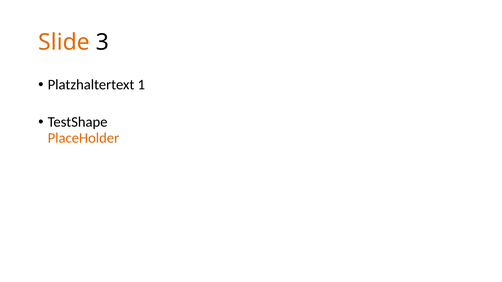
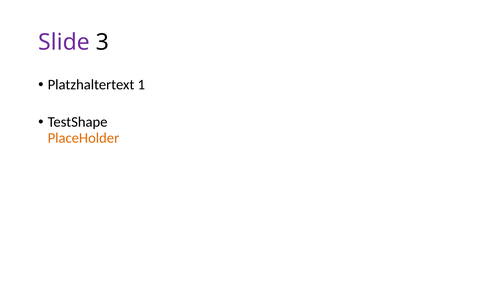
Slide colour: orange -> purple
